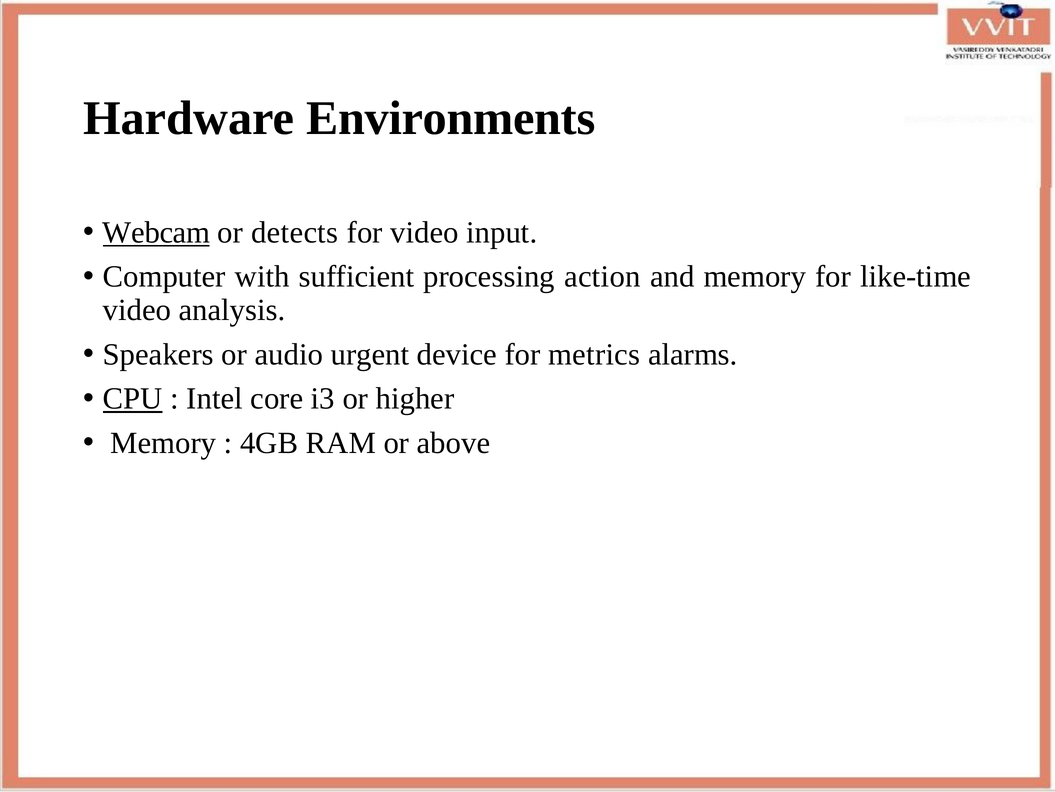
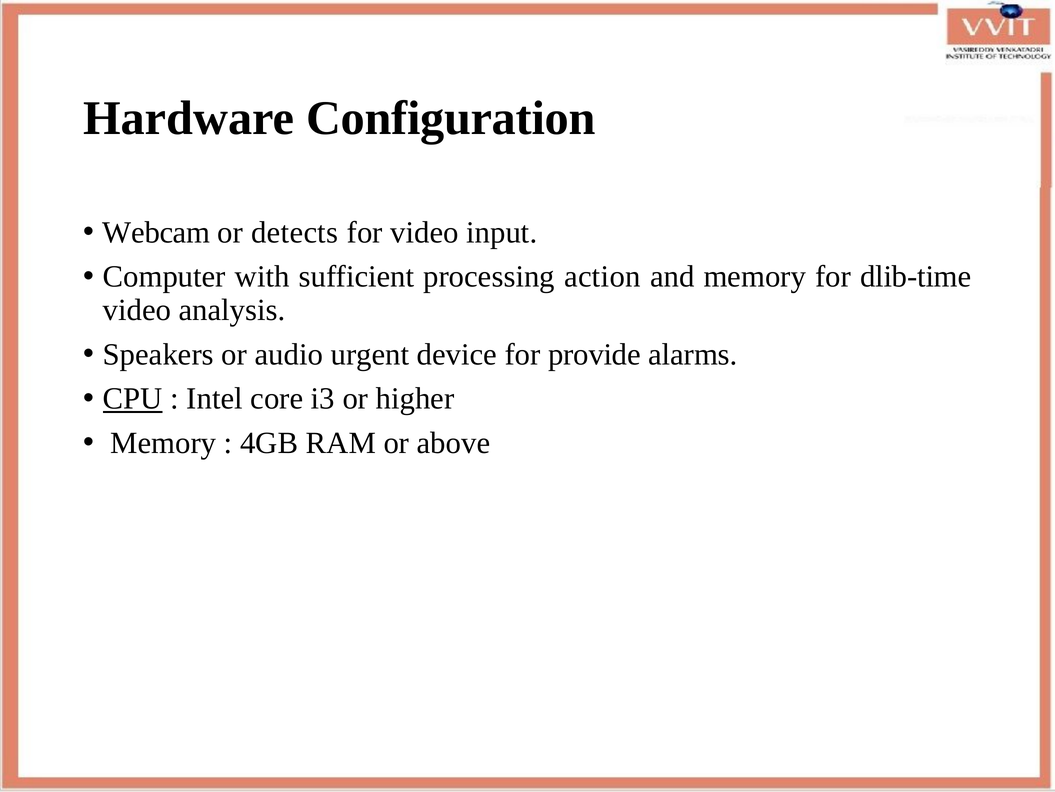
Environments: Environments -> Configuration
Webcam underline: present -> none
like-time: like-time -> dlib-time
metrics: metrics -> provide
